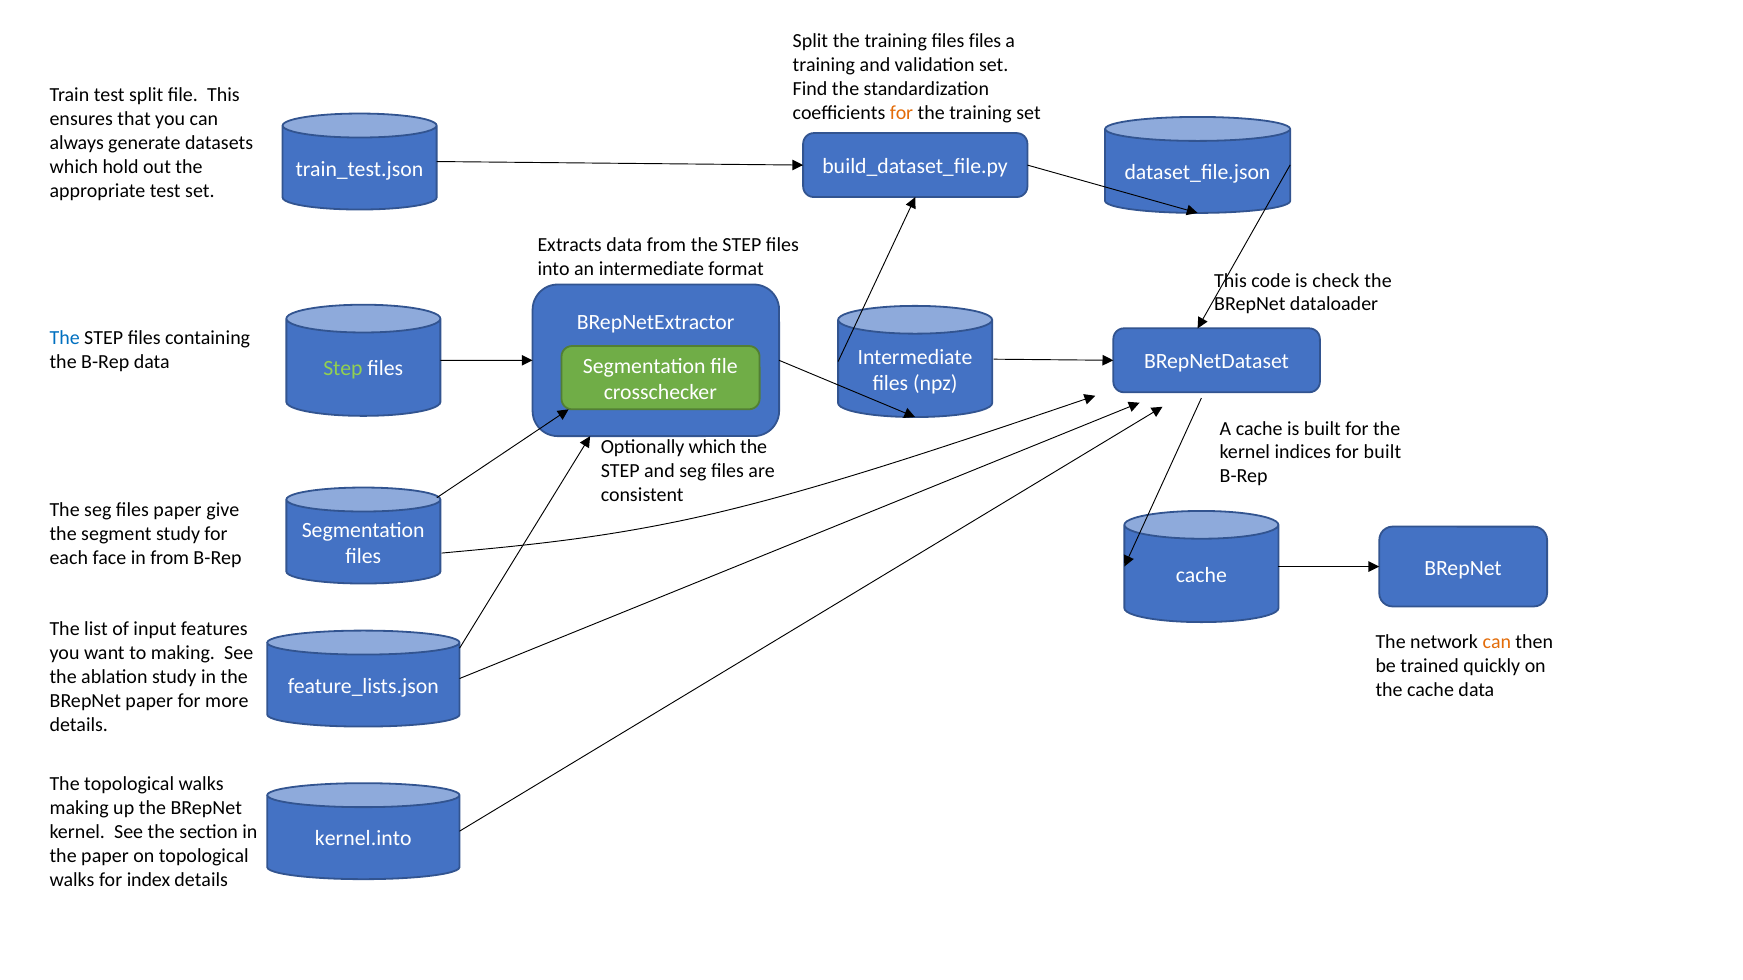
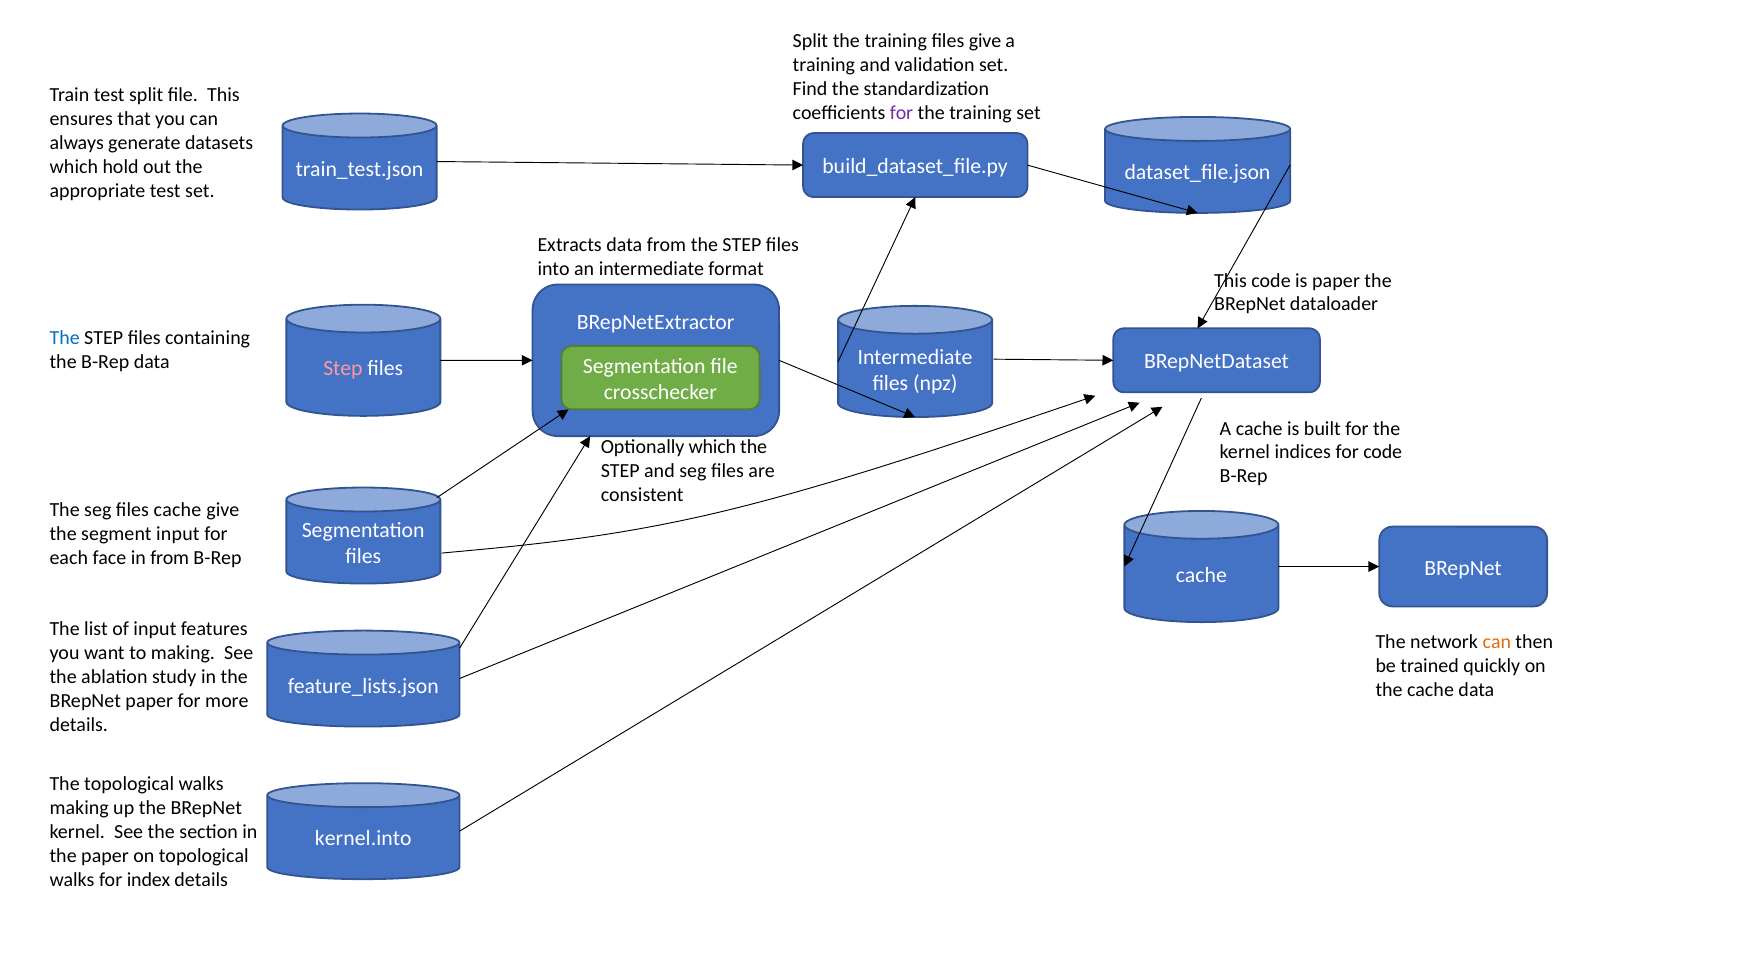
files files: files -> give
for at (901, 113) colour: orange -> purple
is check: check -> paper
Step at (343, 369) colour: light green -> pink
for built: built -> code
files paper: paper -> cache
segment study: study -> input
